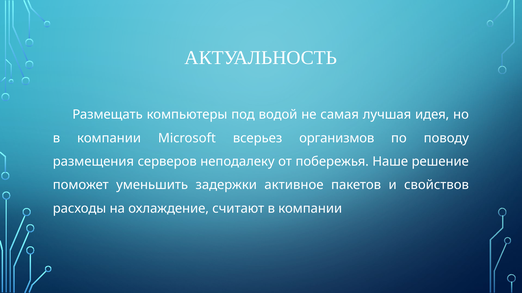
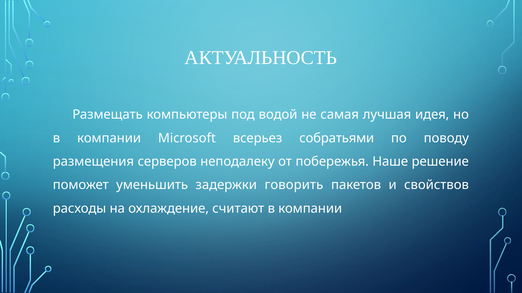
организмов: организмов -> собратьями
активное: активное -> говорить
